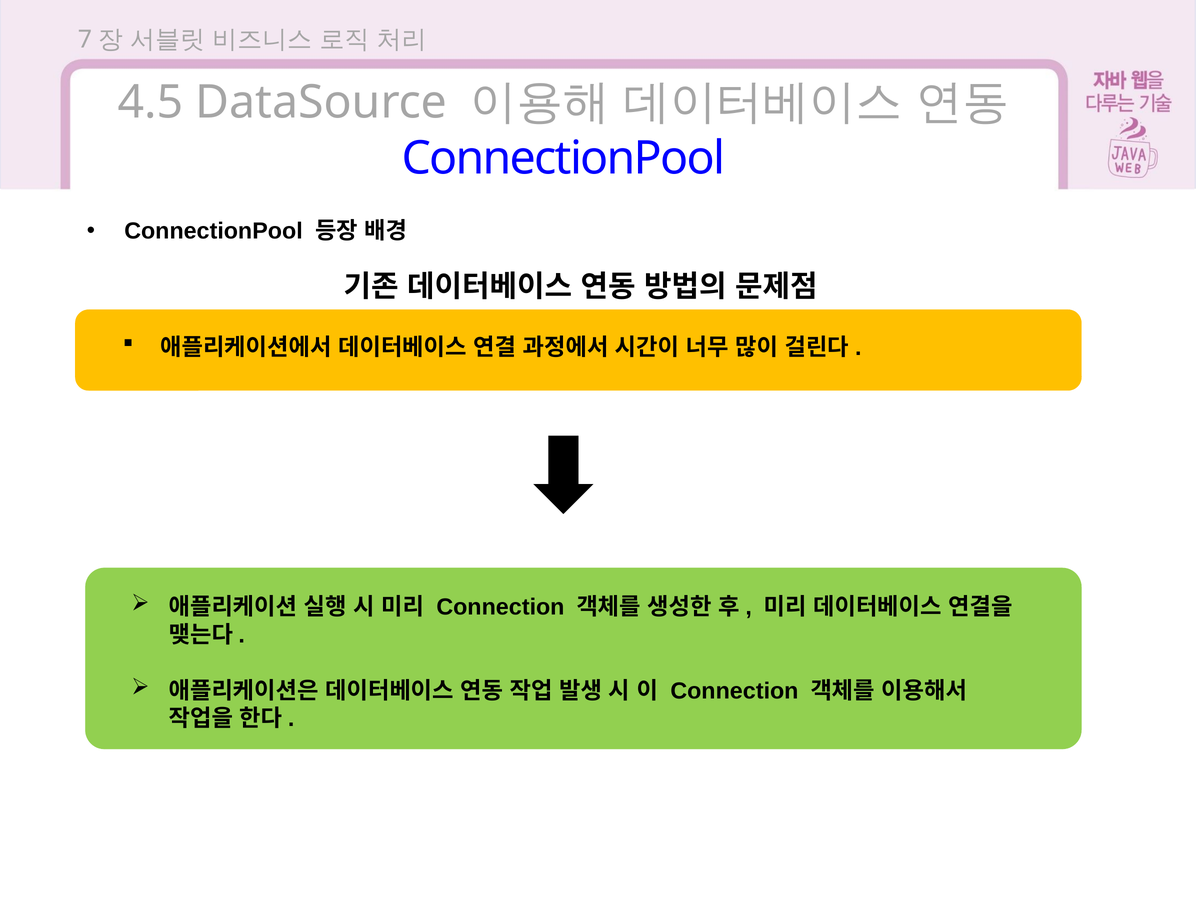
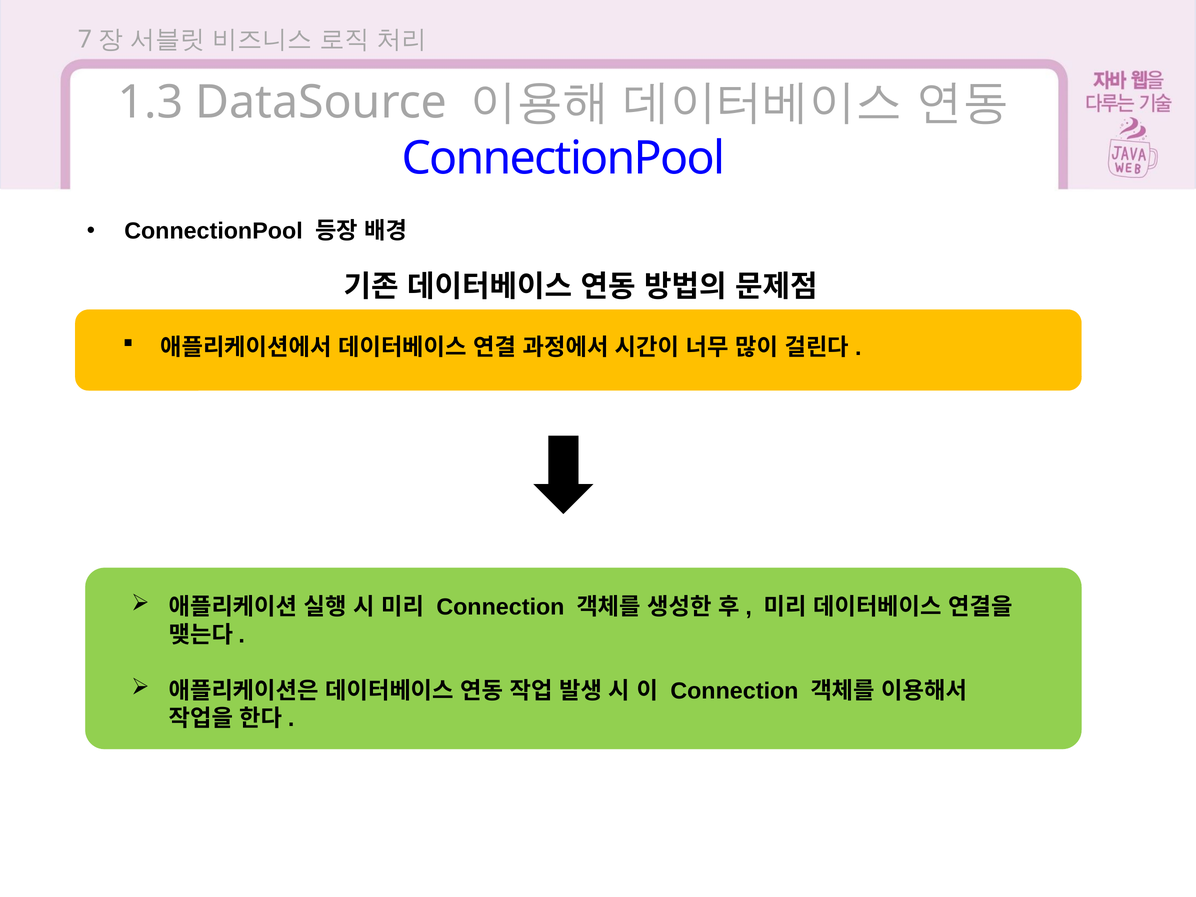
4.5: 4.5 -> 1.3
